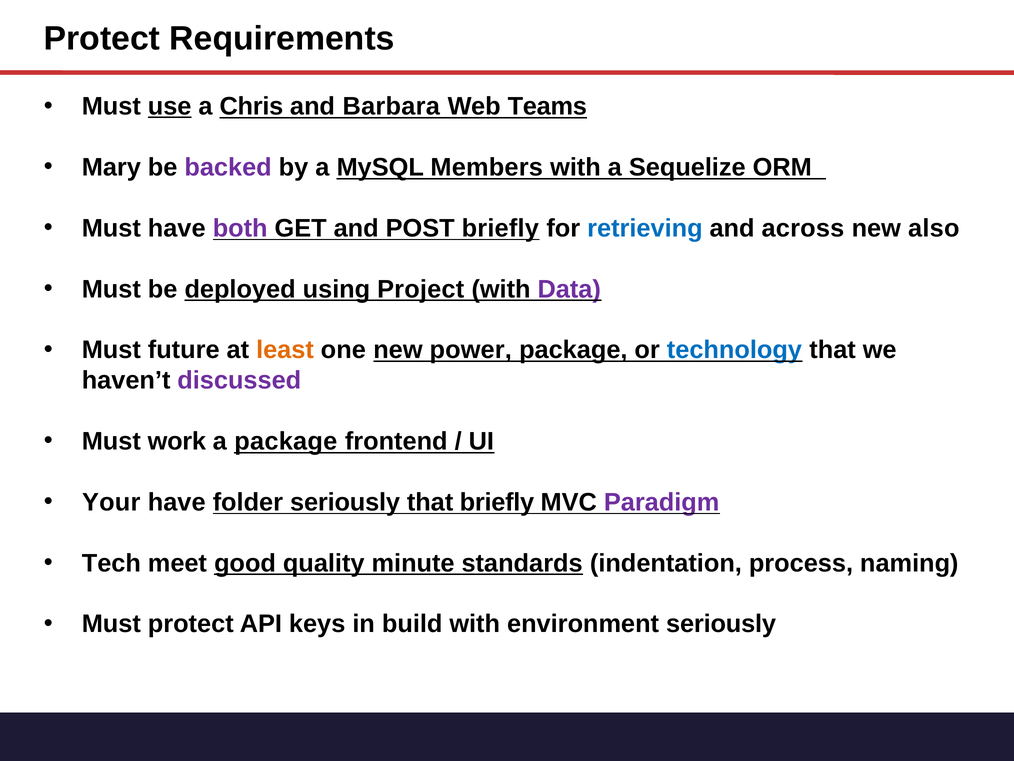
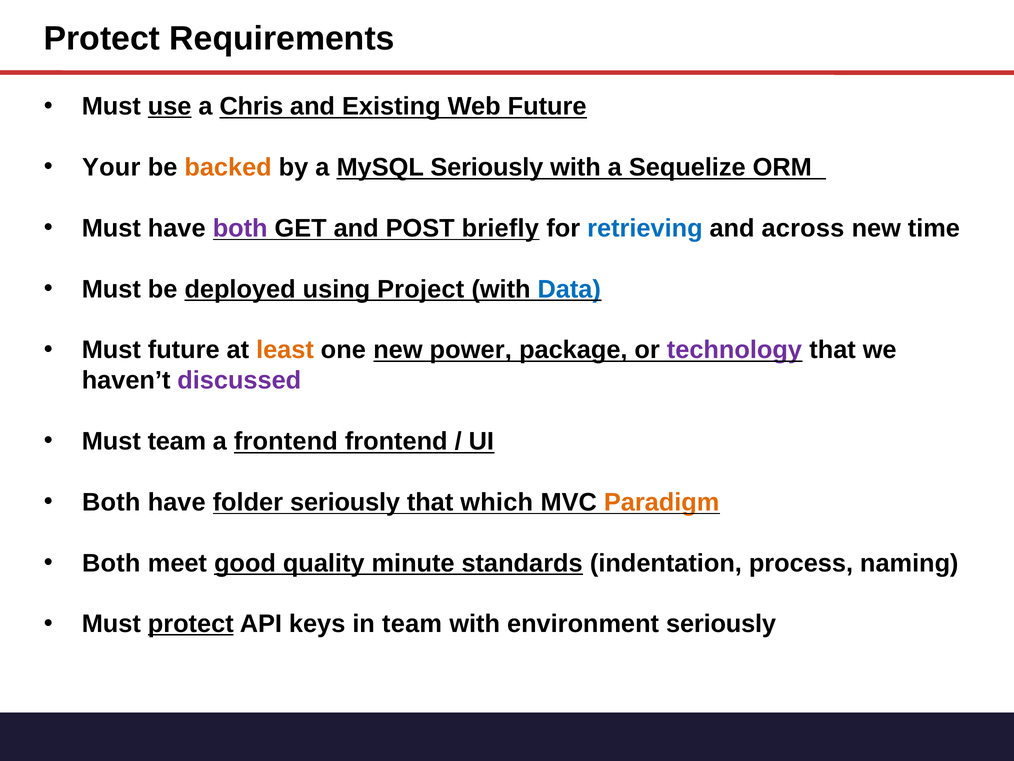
Barbara: Barbara -> Existing
Web Teams: Teams -> Future
Mary: Mary -> Your
backed colour: purple -> orange
MySQL Members: Members -> Seriously
also: also -> time
Data colour: purple -> blue
technology colour: blue -> purple
Must work: work -> team
a package: package -> frontend
Your at (111, 502): Your -> Both
that briefly: briefly -> which
Paradigm colour: purple -> orange
Tech at (111, 563): Tech -> Both
protect at (191, 624) underline: none -> present
in build: build -> team
